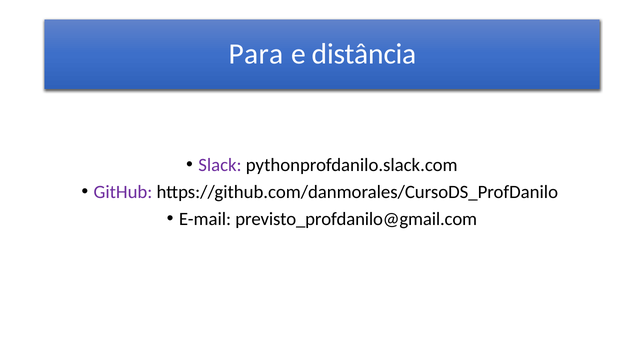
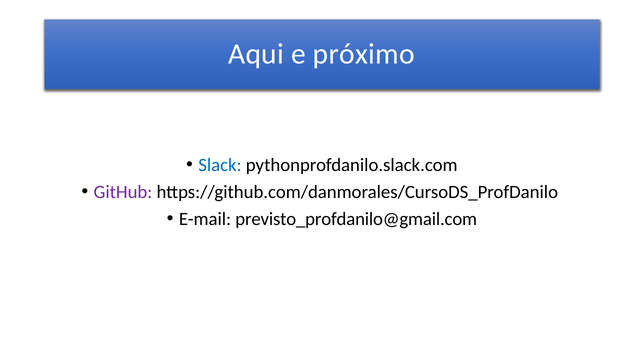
Para: Para -> Aqui
distância: distância -> próximo
Slack colour: purple -> blue
